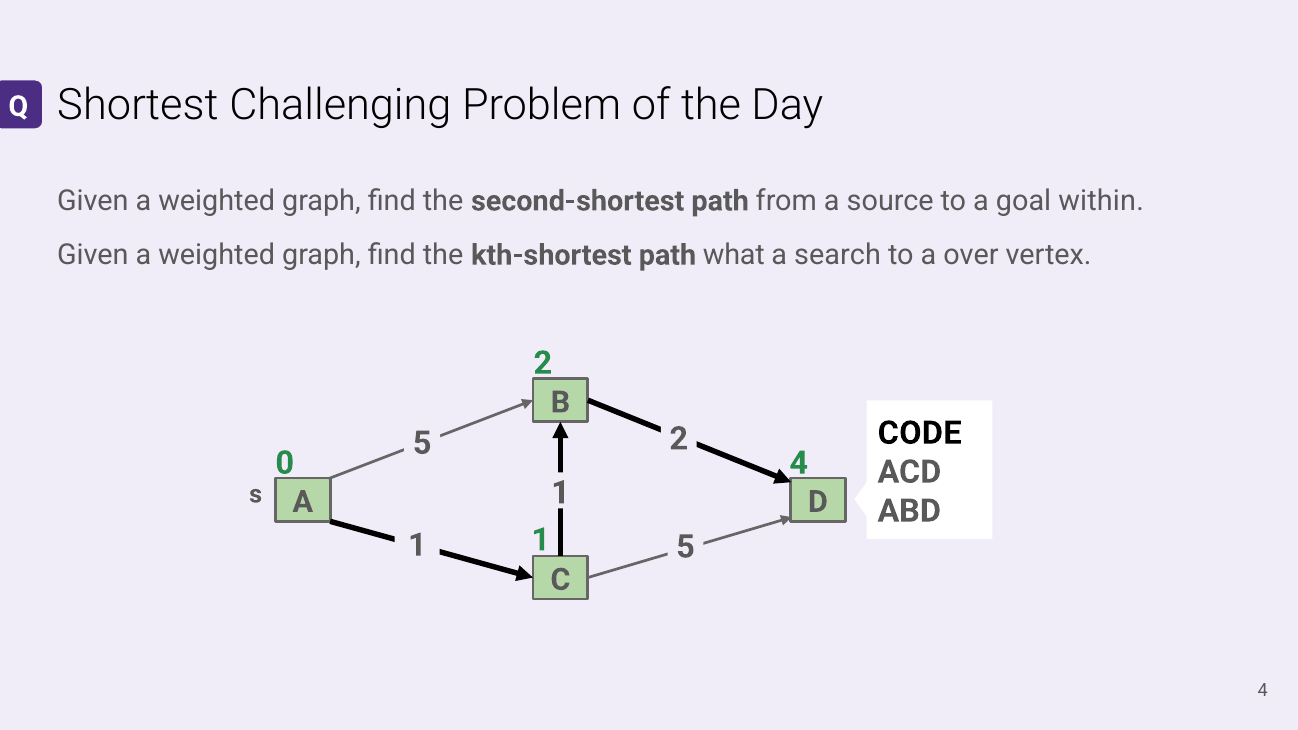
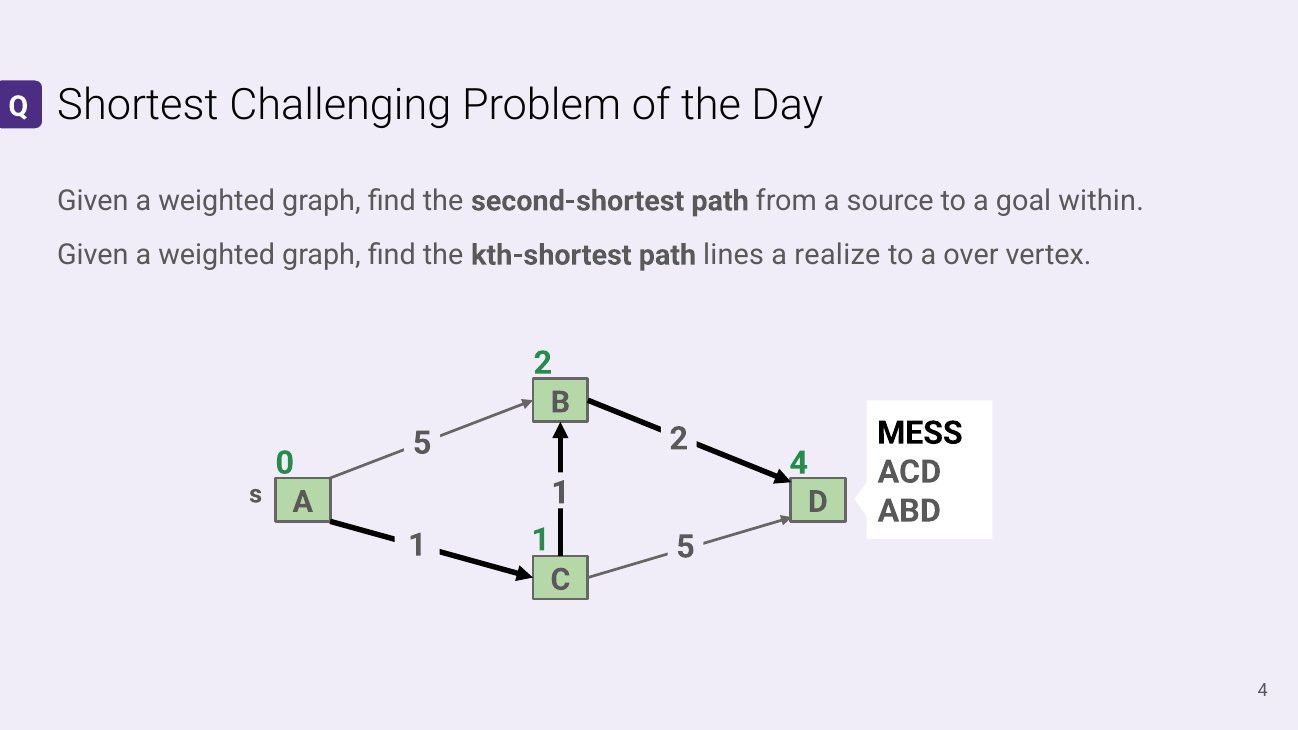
what: what -> lines
search: search -> realize
CODE: CODE -> MESS
